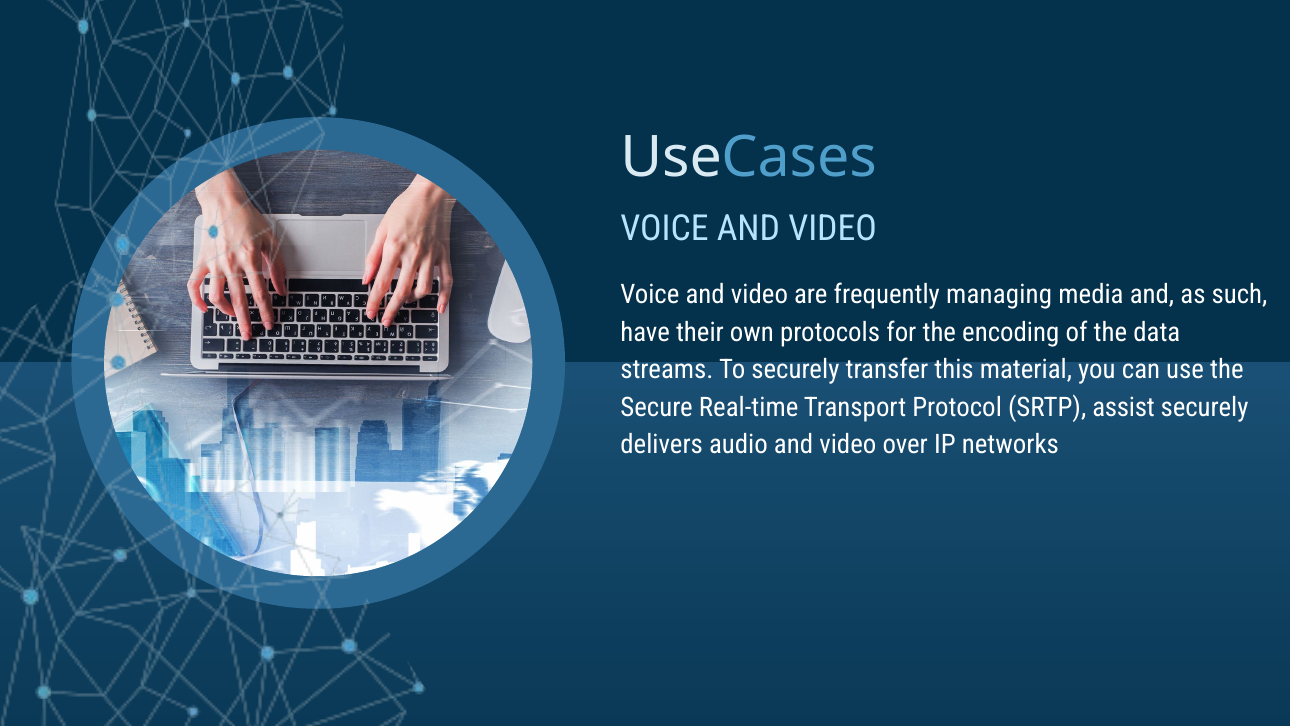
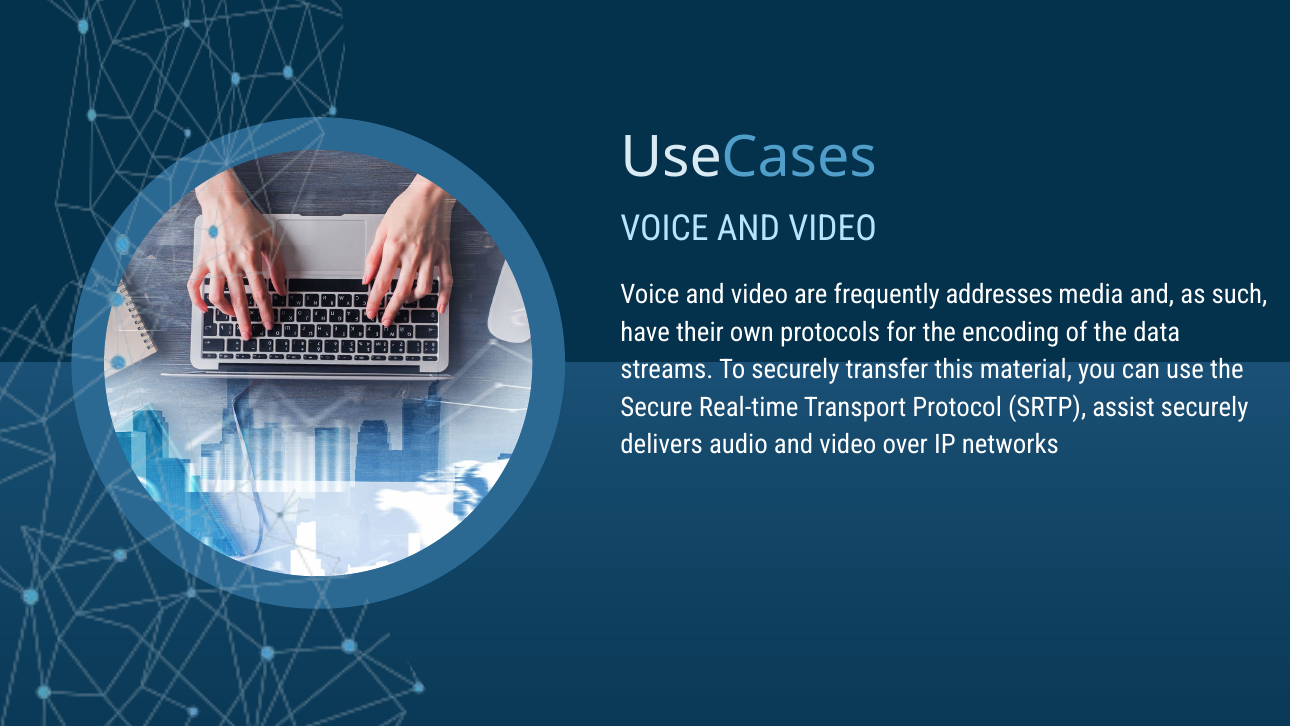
managing: managing -> addresses
